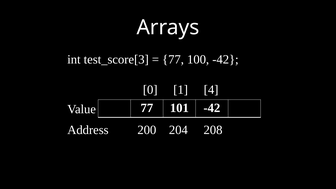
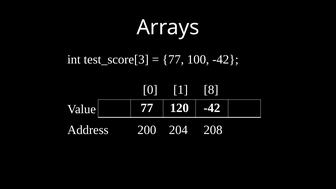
4: 4 -> 8
101: 101 -> 120
